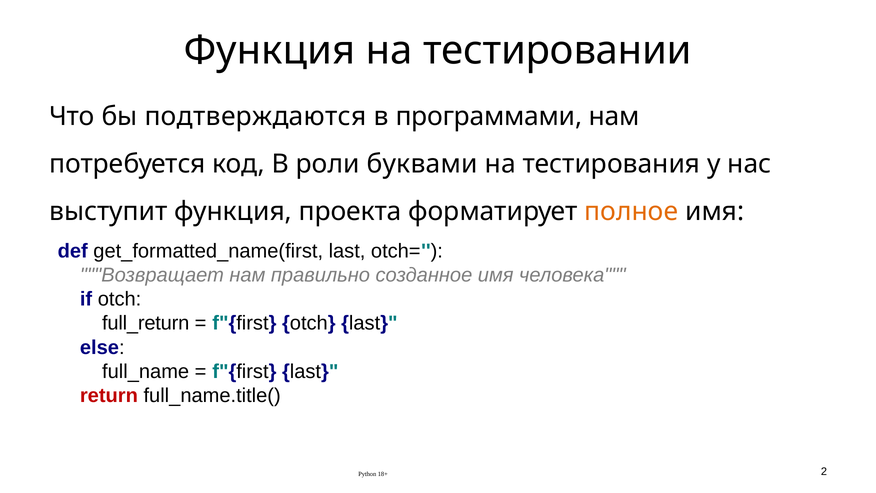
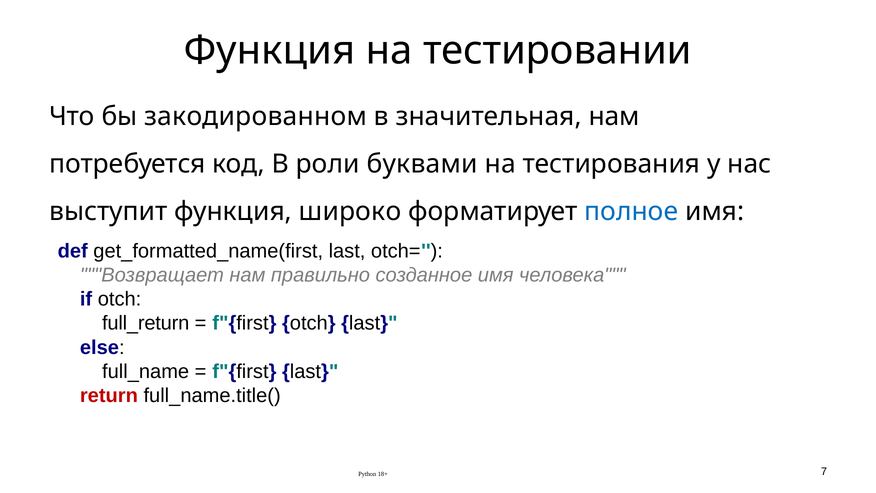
подтверждаются: подтверждаются -> закодированном
программами: программами -> значительная
проекта: проекта -> широко
полное colour: orange -> blue
2: 2 -> 7
